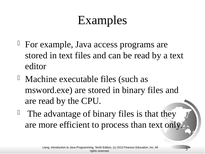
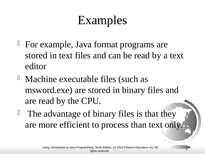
access: access -> format
